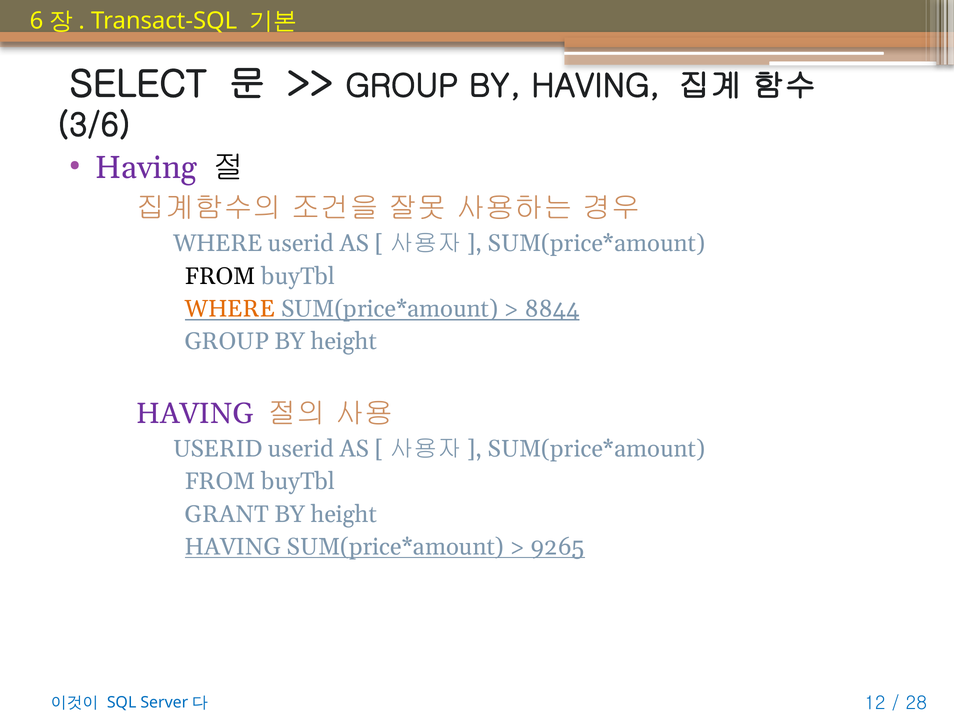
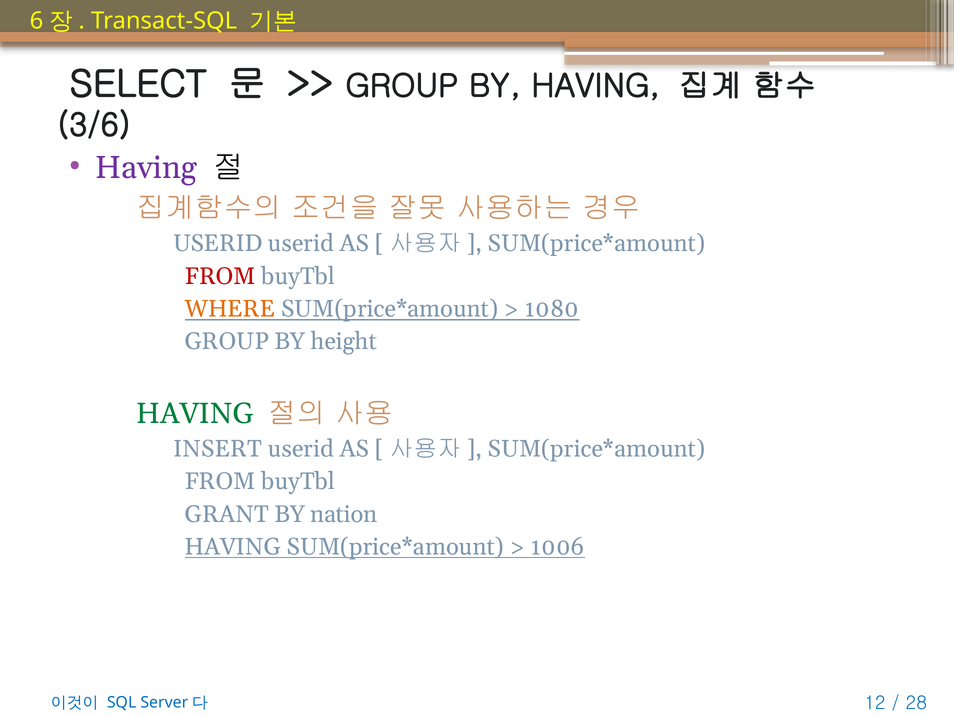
WHERE at (218, 243): WHERE -> USERID
FROM at (220, 276) colour: black -> red
8844: 8844 -> 1080
HAVING at (195, 413) colour: purple -> green
USERID at (218, 449): USERID -> INSERT
height at (344, 514): height -> nation
9265: 9265 -> 1006
